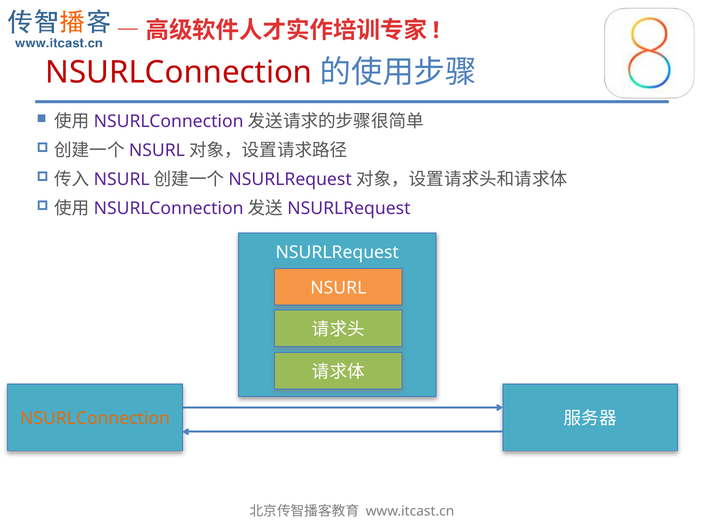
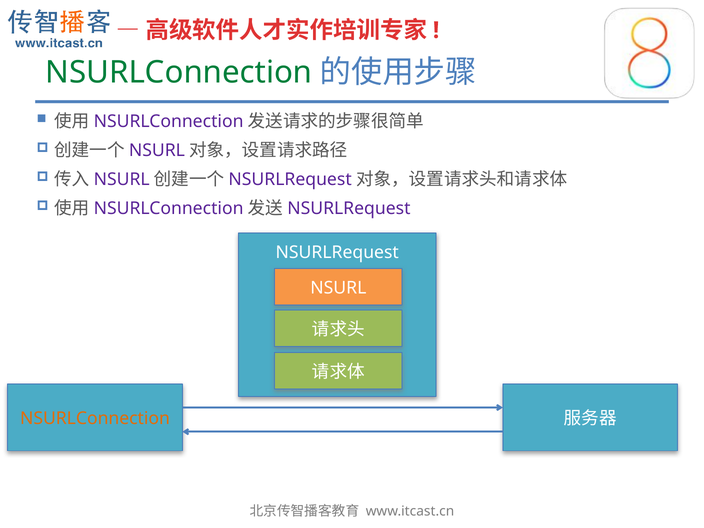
NSURLConnection at (179, 72) colour: red -> green
